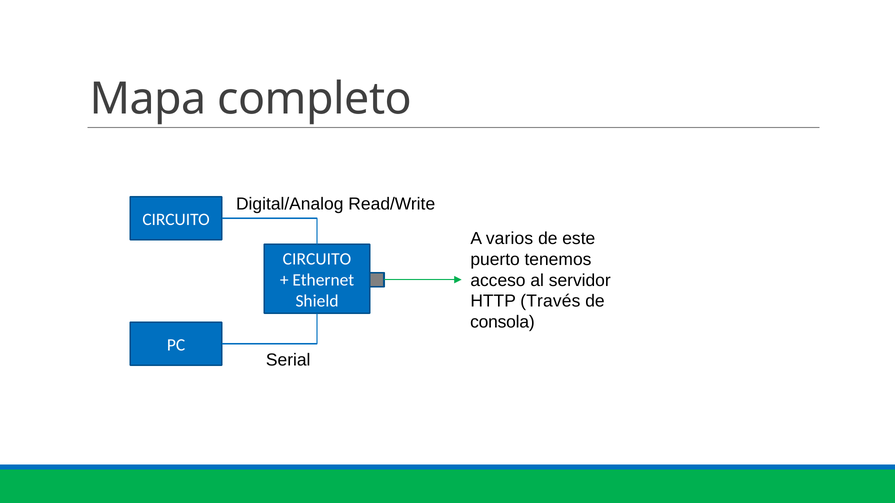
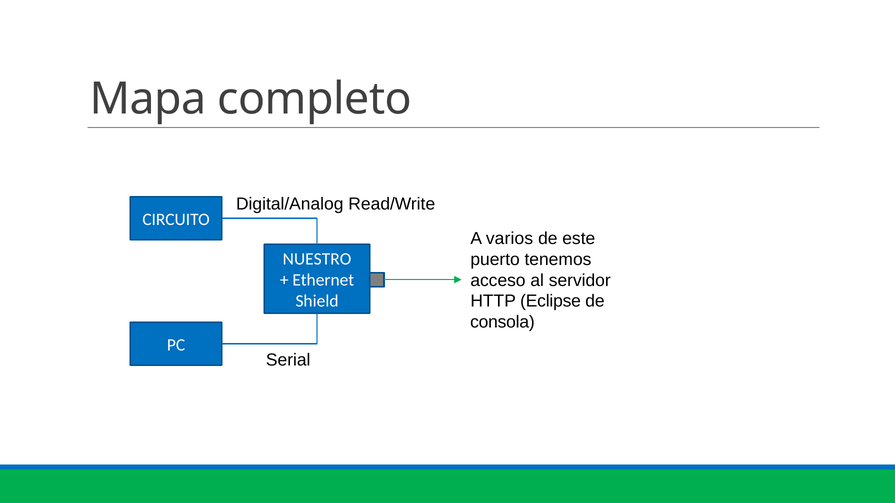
CIRCUITO at (317, 259): CIRCUITO -> NUESTRO
Través: Través -> Eclipse
